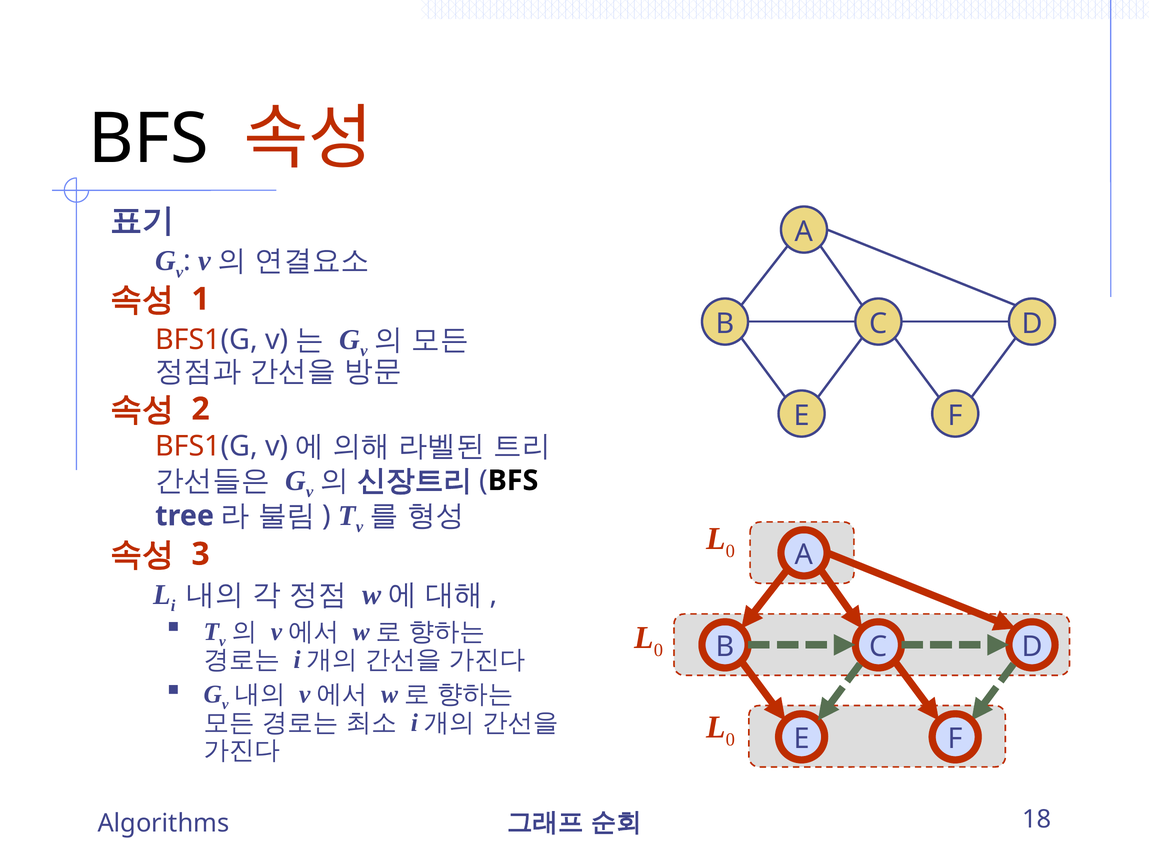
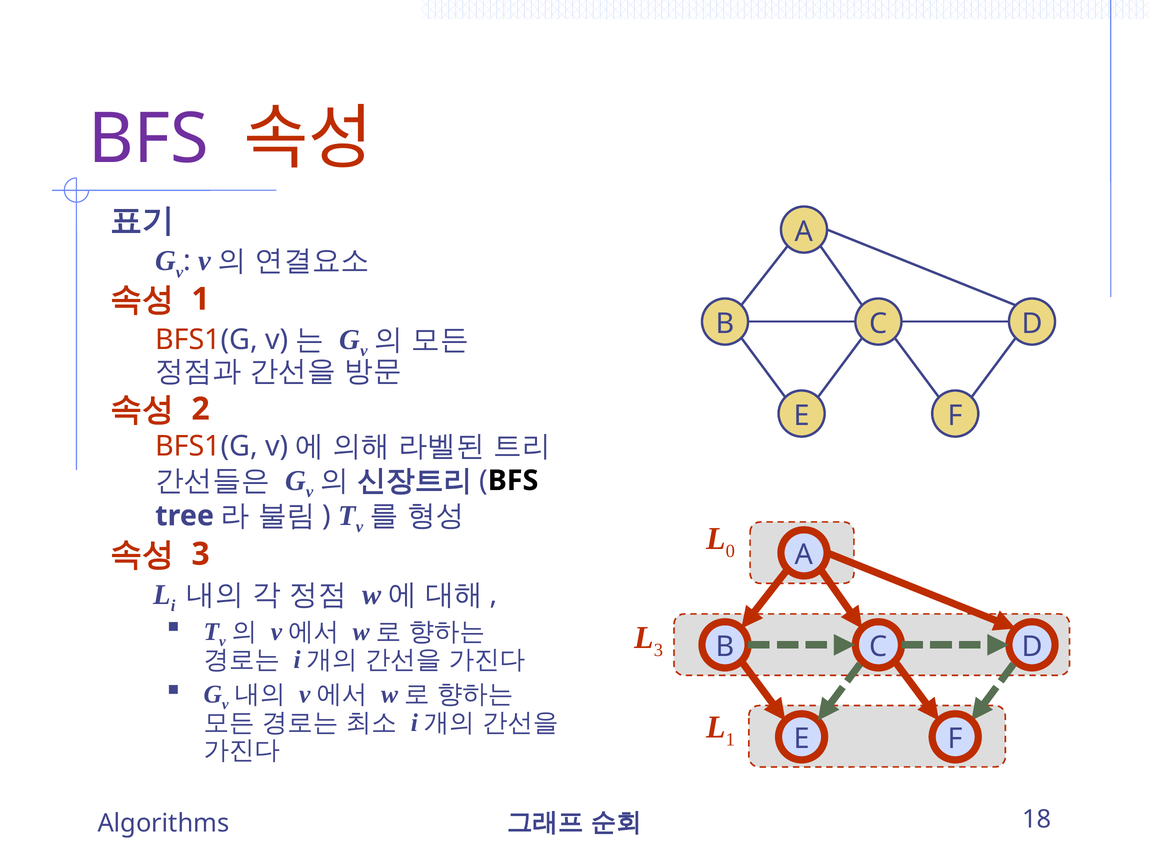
BFS at (148, 139) colour: black -> purple
0 at (658, 650): 0 -> 3
0 at (730, 740): 0 -> 1
